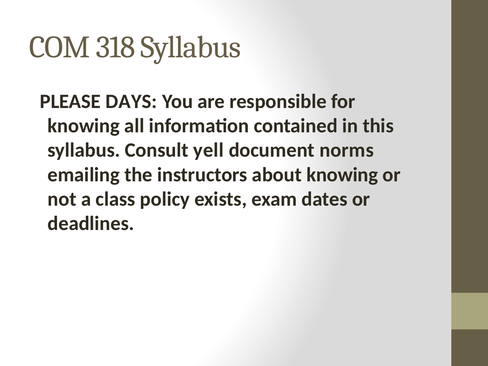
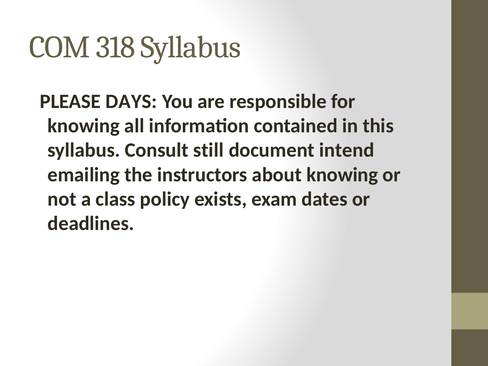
yell: yell -> still
norms: norms -> intend
